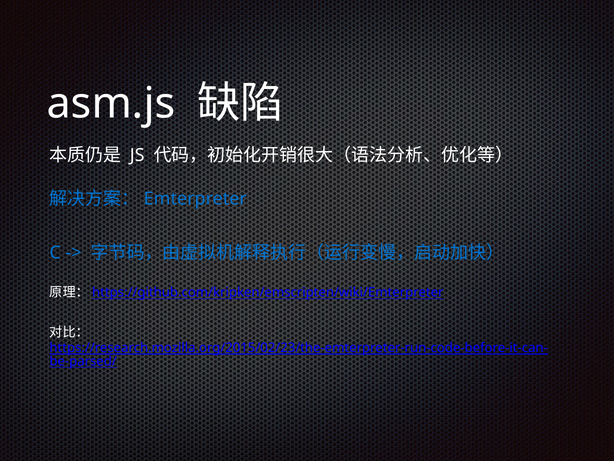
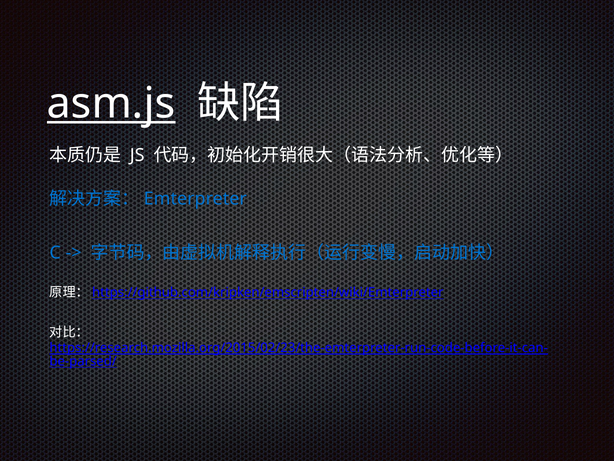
asm.js underline: none -> present
